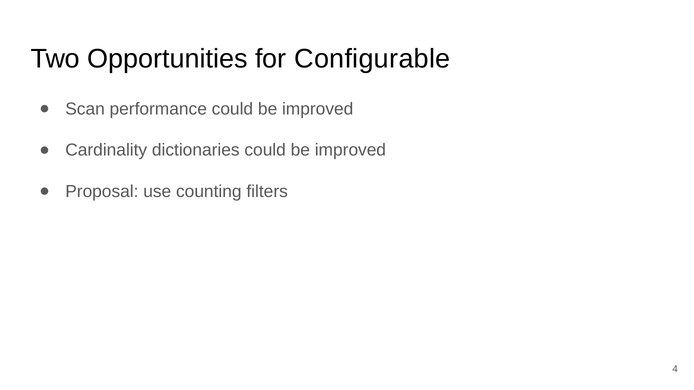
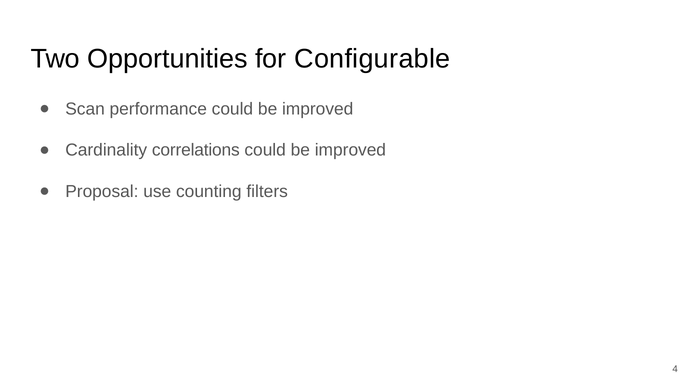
dictionaries: dictionaries -> correlations
